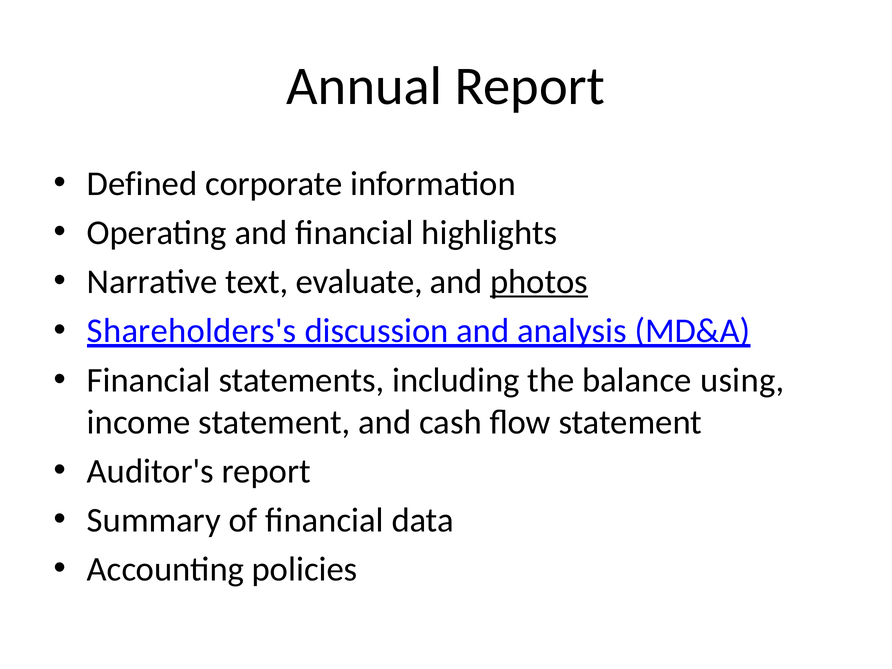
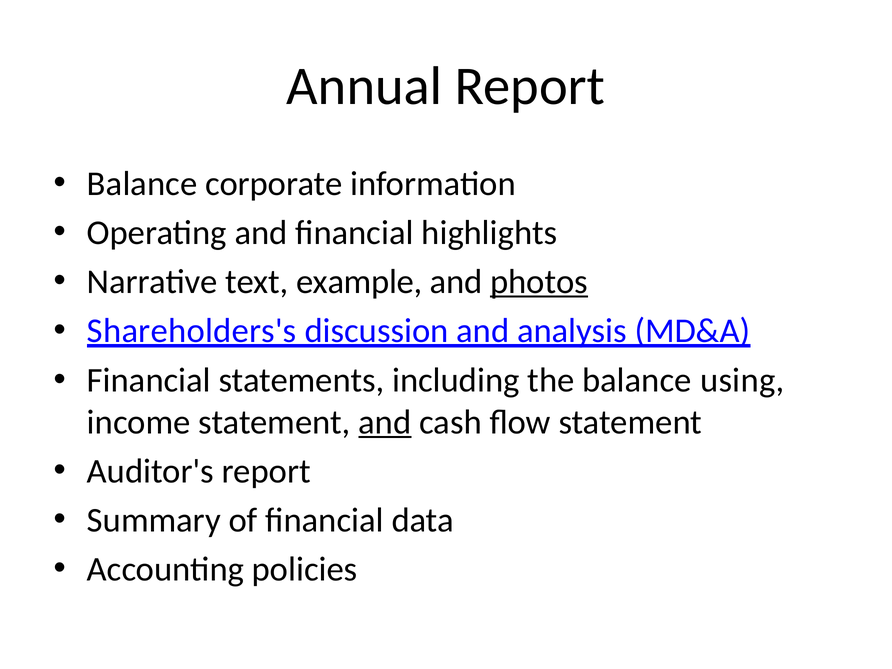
Defined at (142, 184): Defined -> Balance
evaluate: evaluate -> example
and at (385, 422) underline: none -> present
